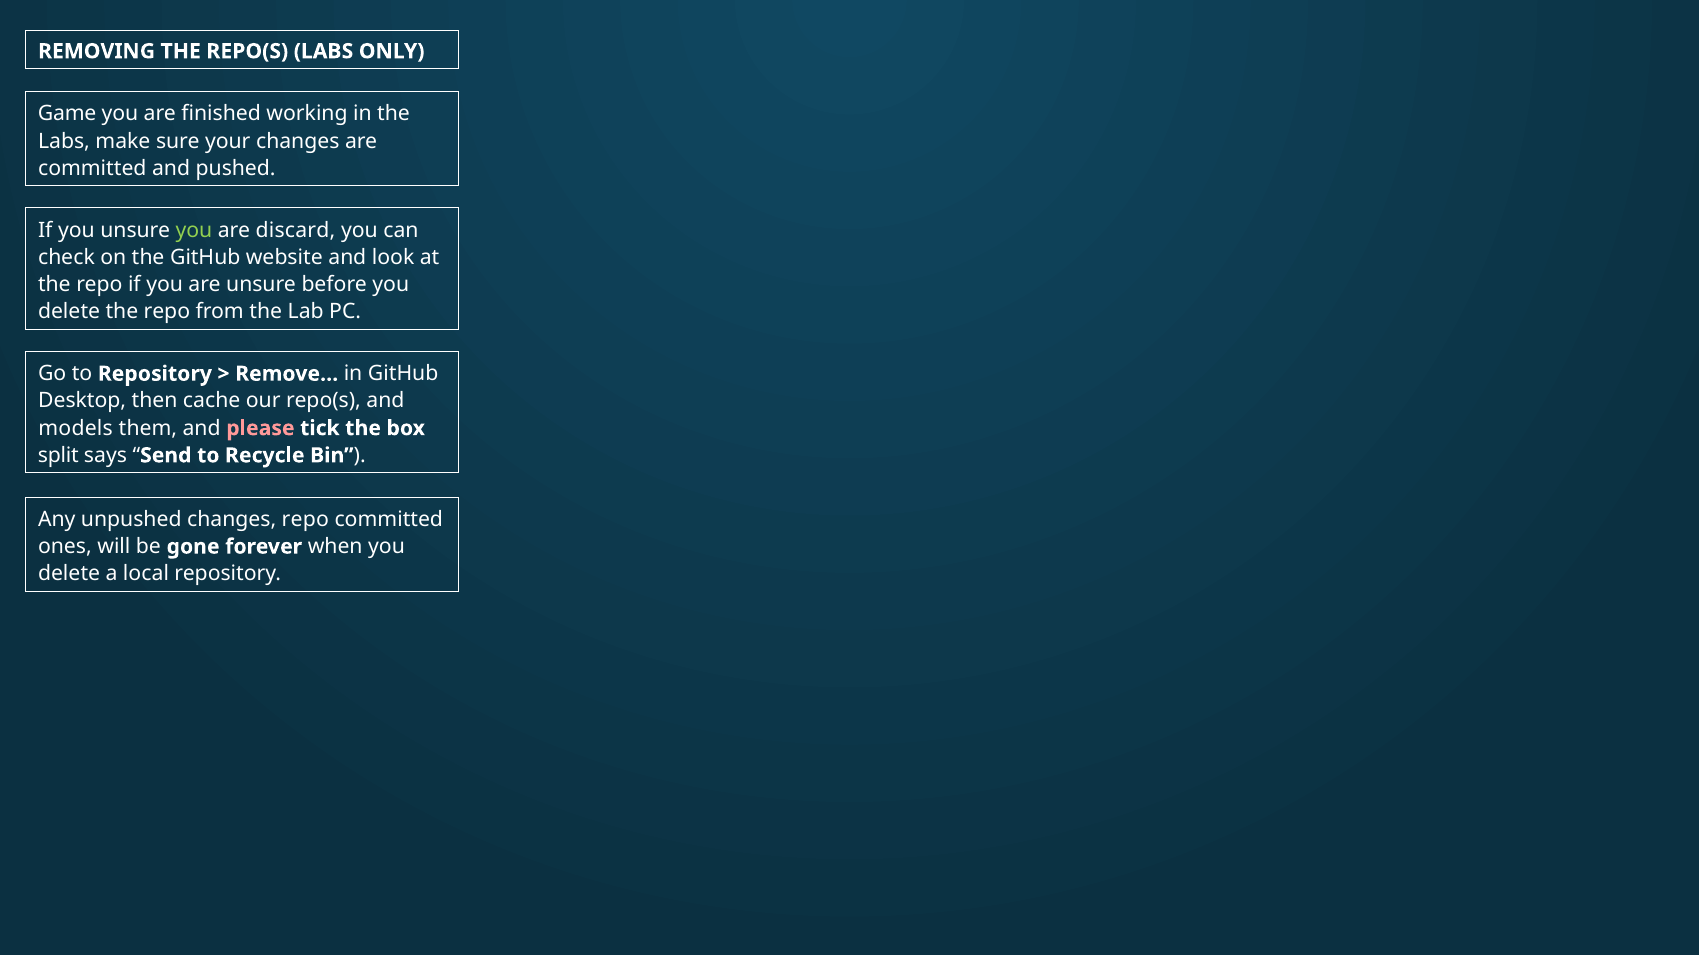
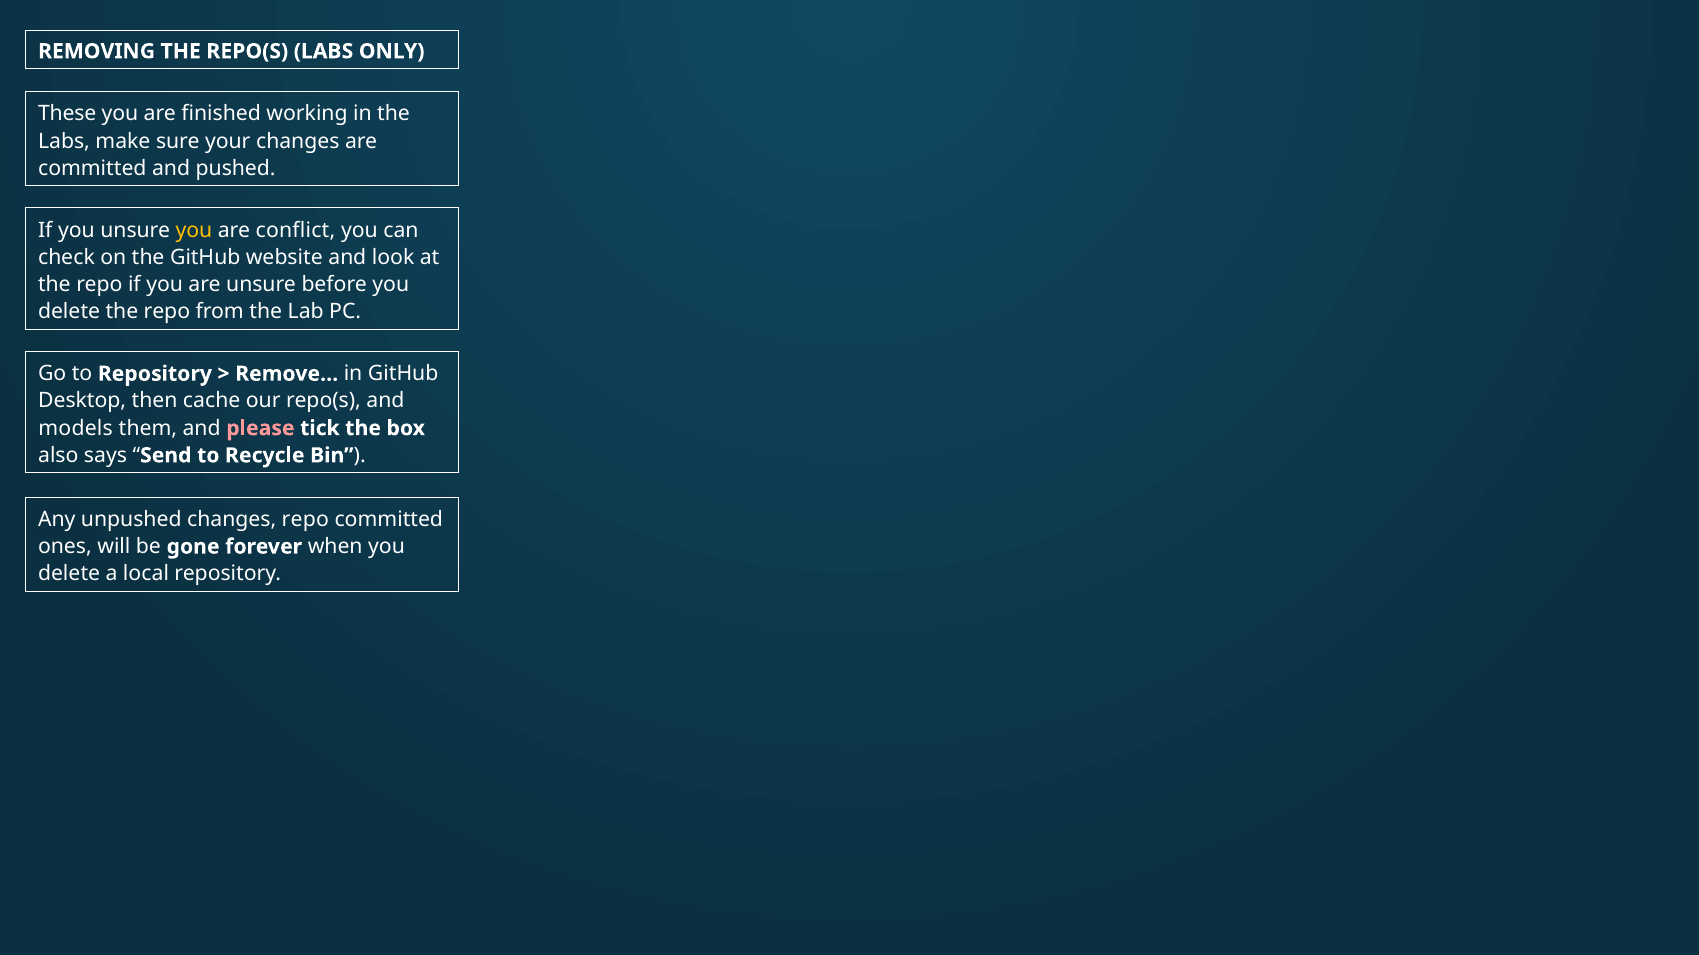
Game: Game -> These
you at (194, 230) colour: light green -> yellow
discard: discard -> conflict
split: split -> also
